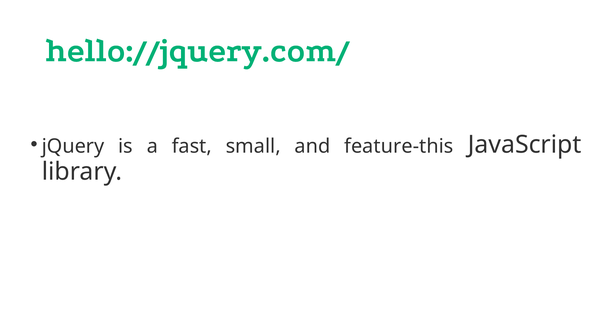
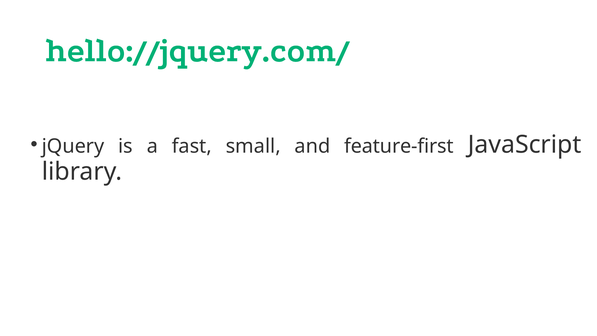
feature-this: feature-this -> feature-first
